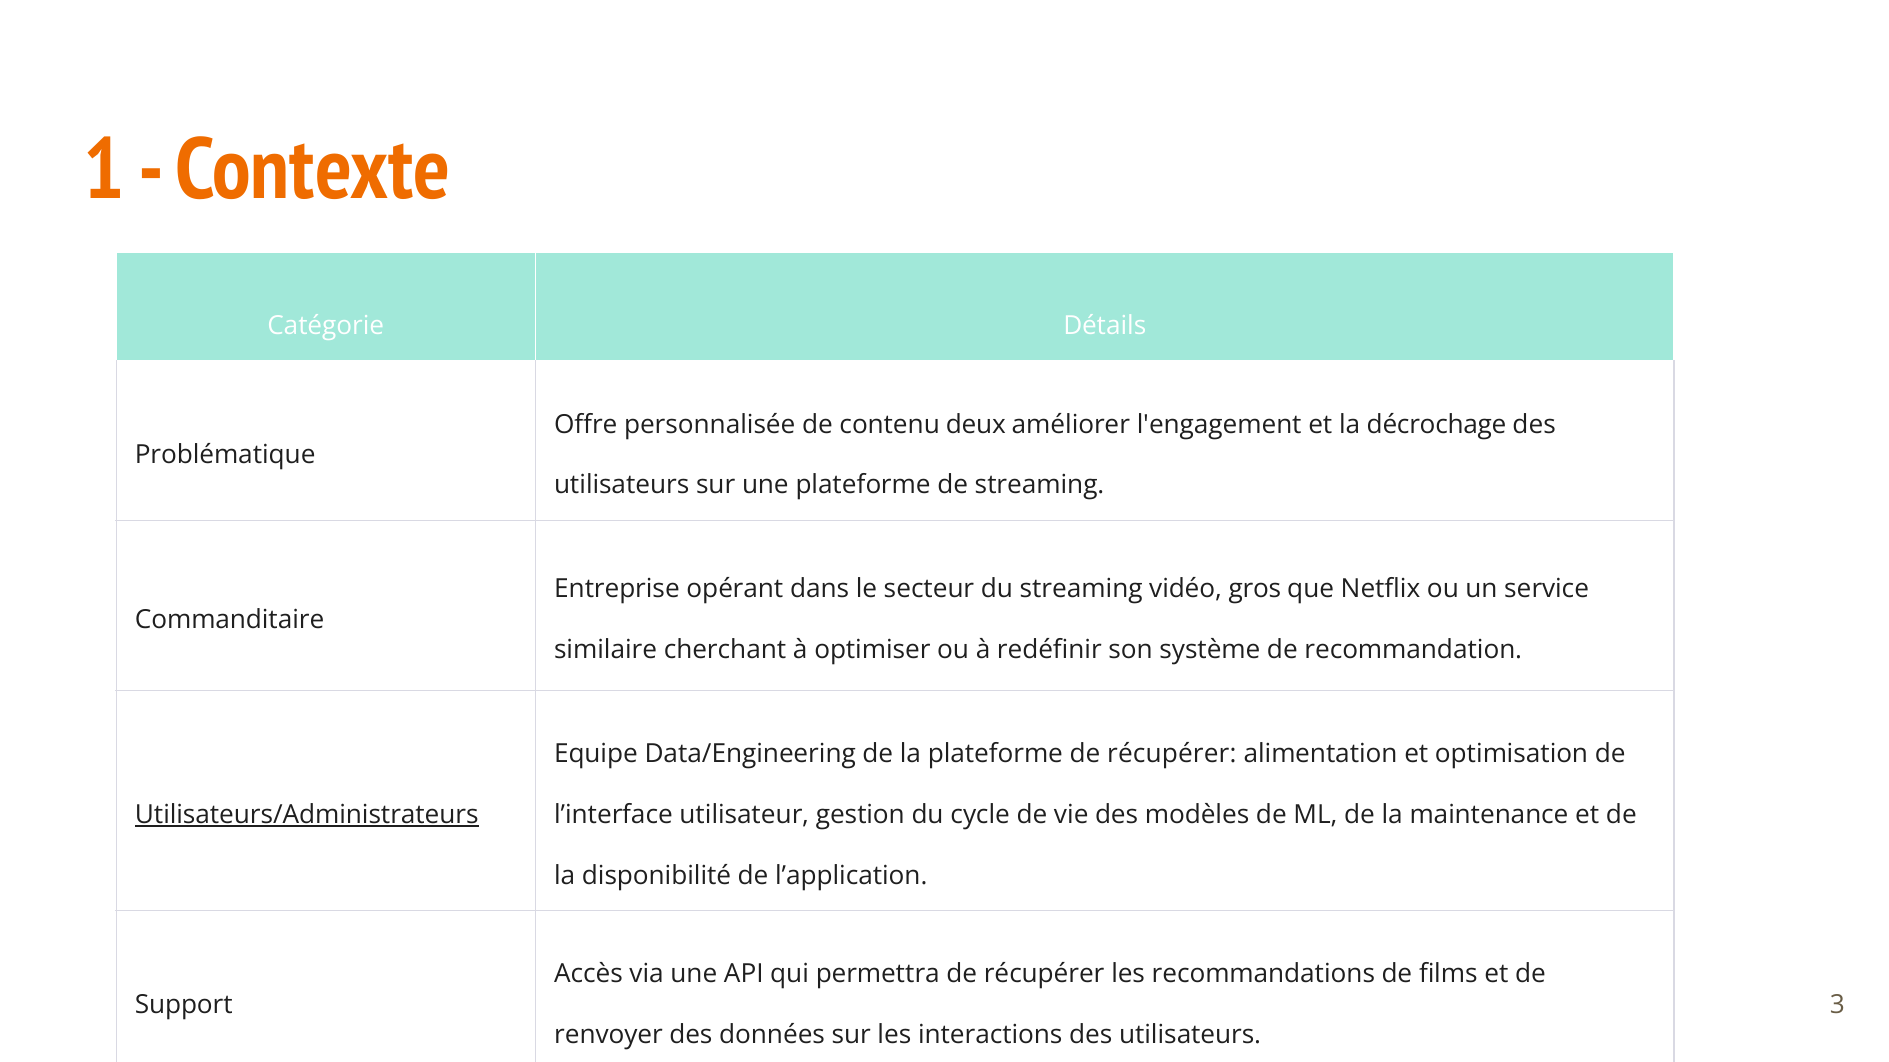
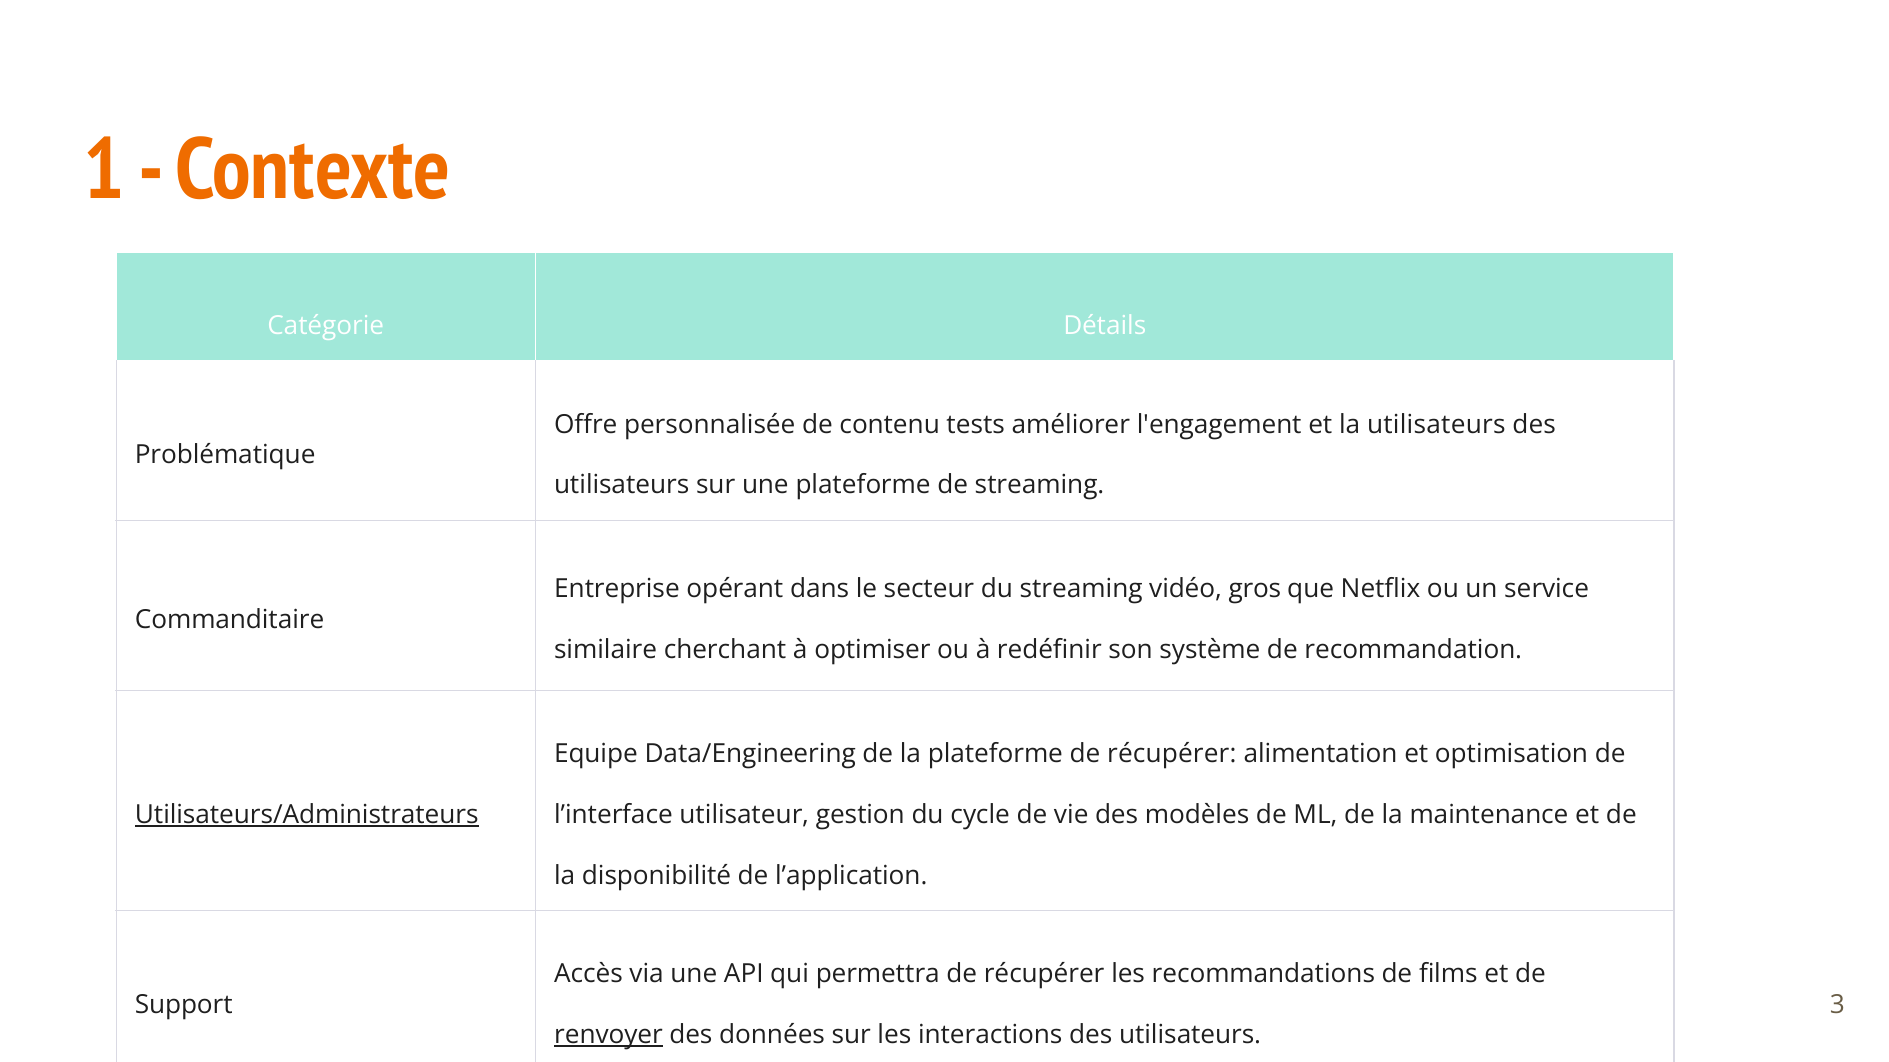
deux: deux -> tests
la décrochage: décrochage -> utilisateurs
renvoyer underline: none -> present
